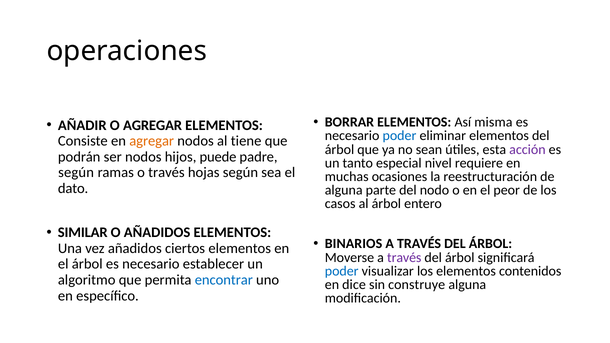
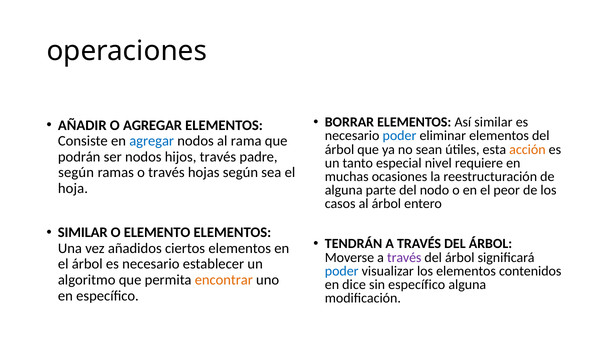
Así misma: misma -> similar
agregar at (152, 141) colour: orange -> blue
tiene: tiene -> rama
acción colour: purple -> orange
hijos puede: puede -> través
dato: dato -> hoja
O AÑADIDOS: AÑADIDOS -> ELEMENTO
BINARIOS: BINARIOS -> TENDRÁN
encontrar colour: blue -> orange
sin construye: construye -> específico
